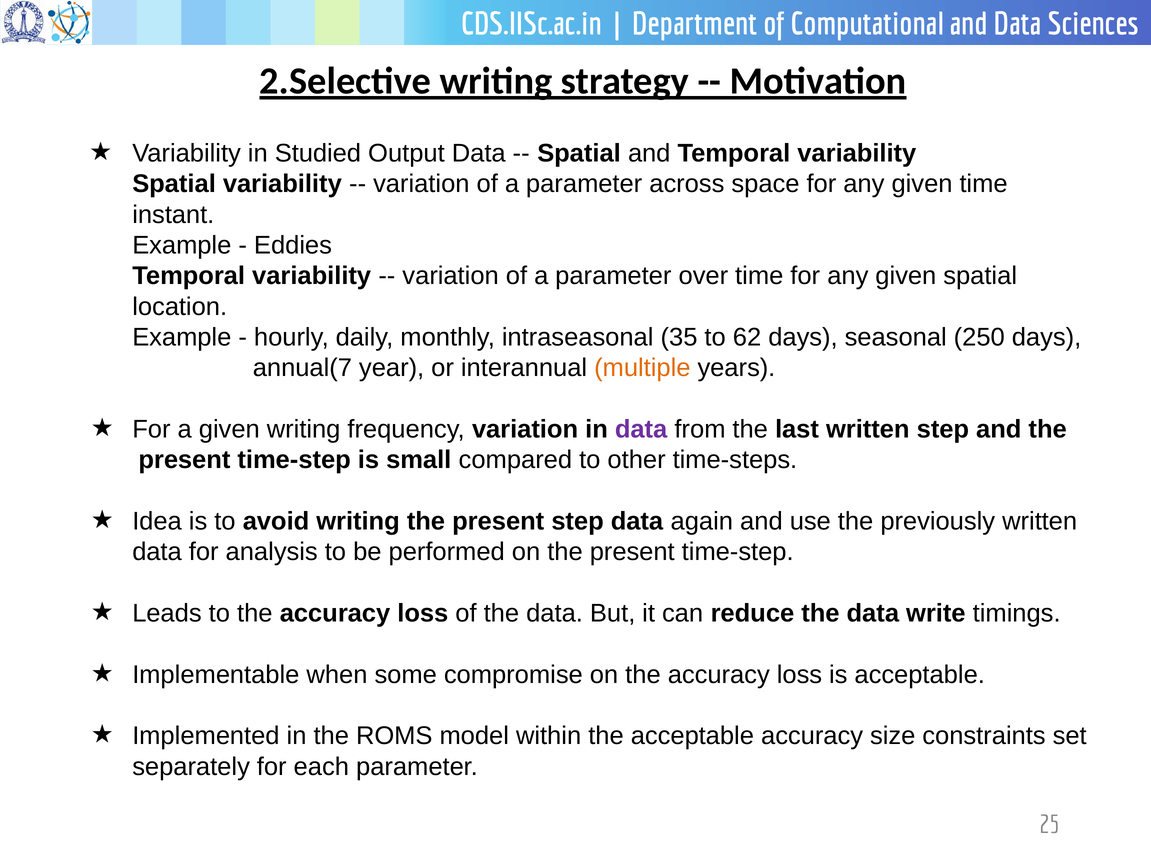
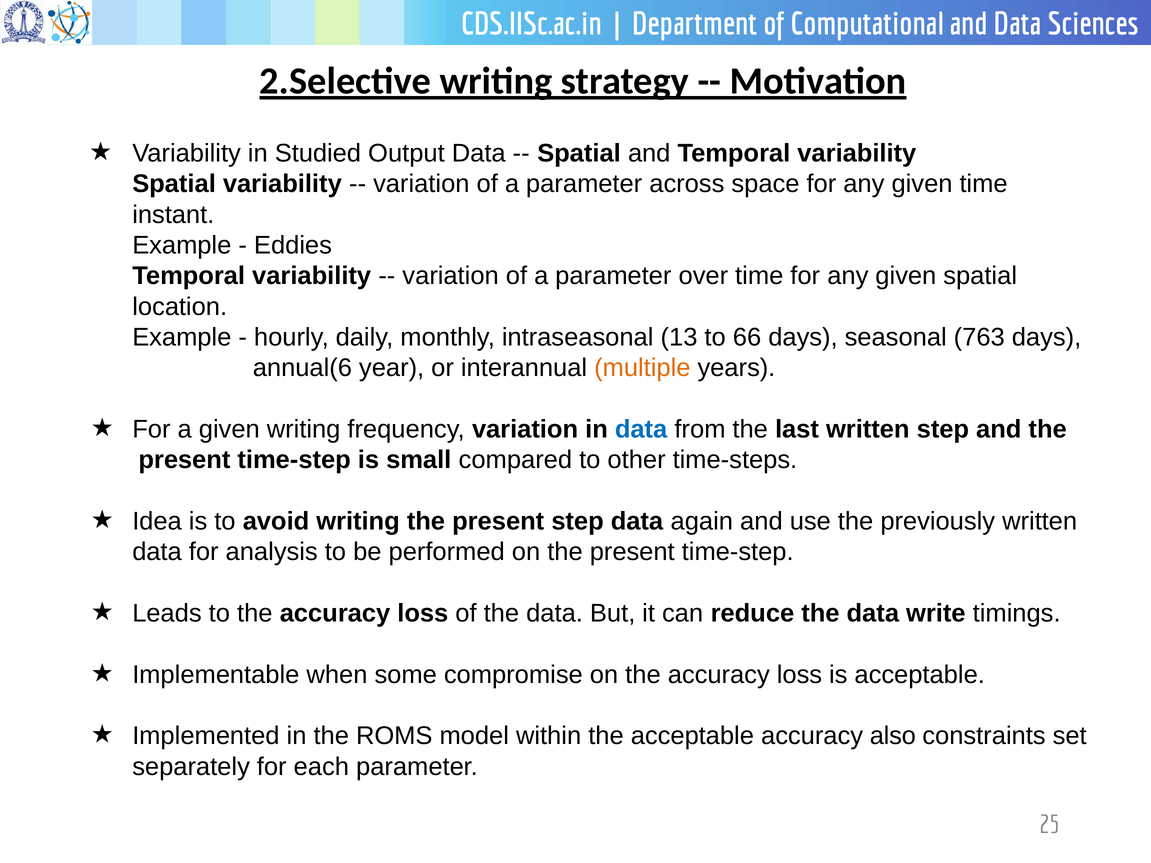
35: 35 -> 13
62: 62 -> 66
250: 250 -> 763
annual(7: annual(7 -> annual(6
data at (641, 429) colour: purple -> blue
size: size -> also
